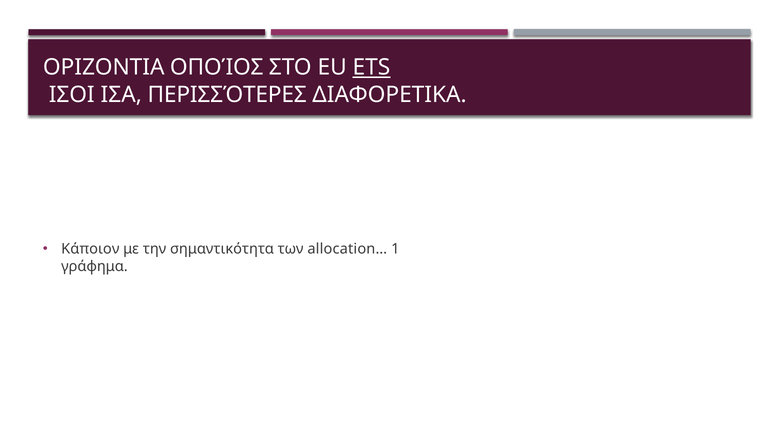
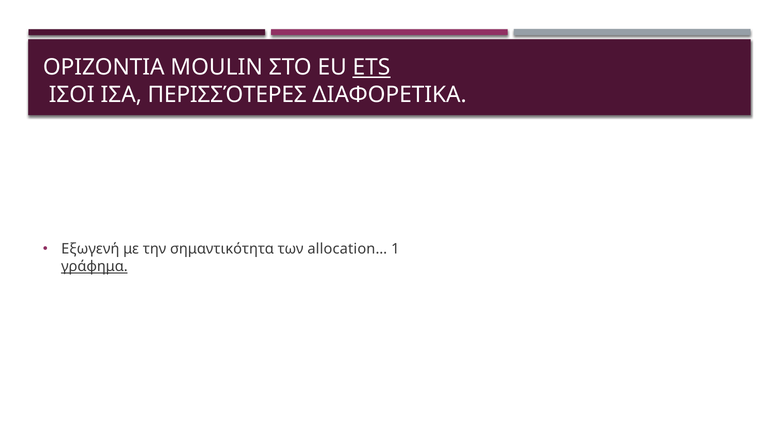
ΟΠΟΊΟΣ: ΟΠΟΊΟΣ -> MOULIN
Κάποιον: Κάποιον -> Εξωγενή
γράφημα underline: none -> present
